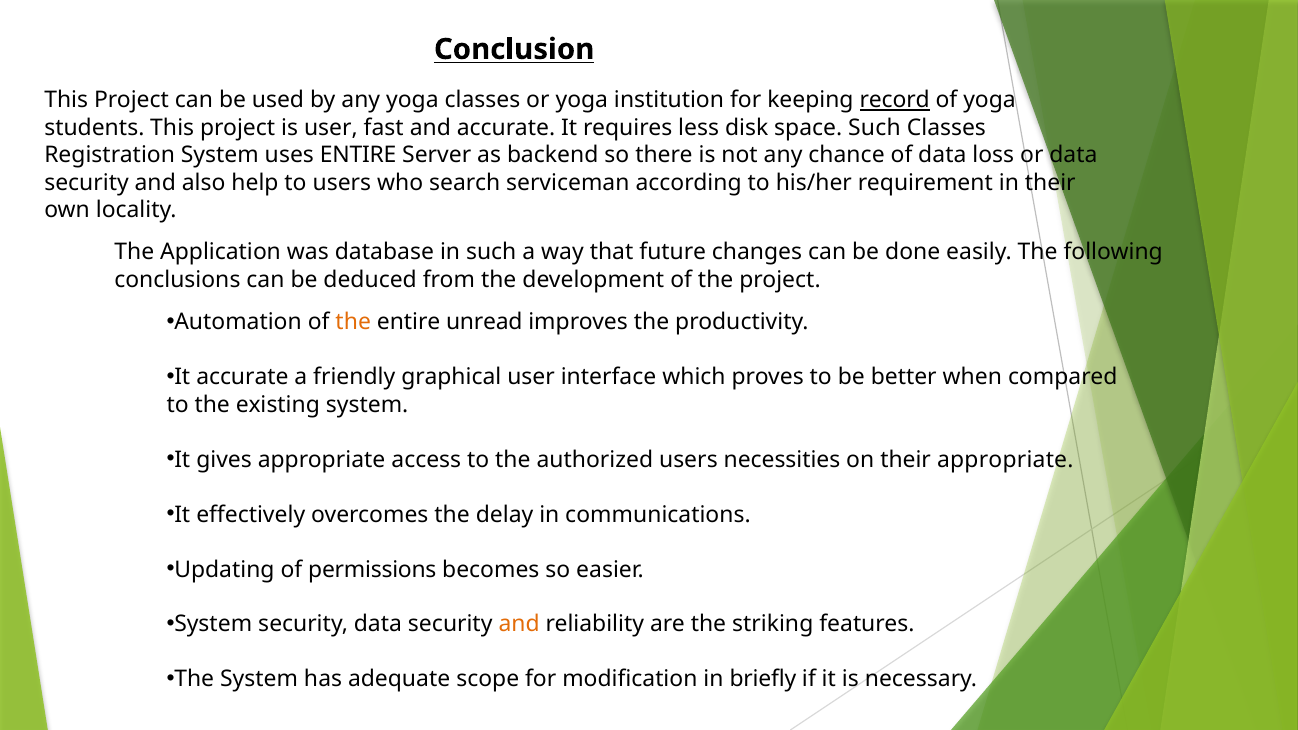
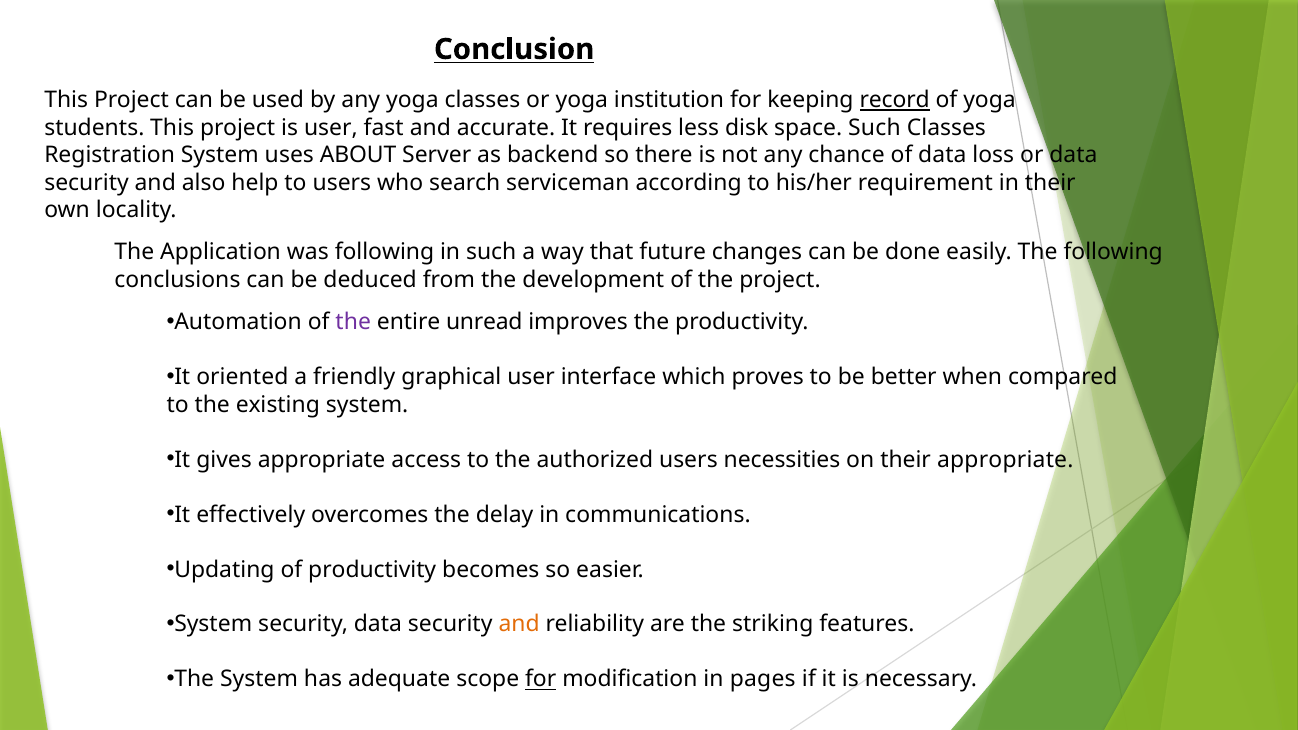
uses ENTIRE: ENTIRE -> ABOUT
was database: database -> following
the at (353, 322) colour: orange -> purple
It accurate: accurate -> oriented
of permissions: permissions -> productivity
for at (541, 680) underline: none -> present
briefly: briefly -> pages
